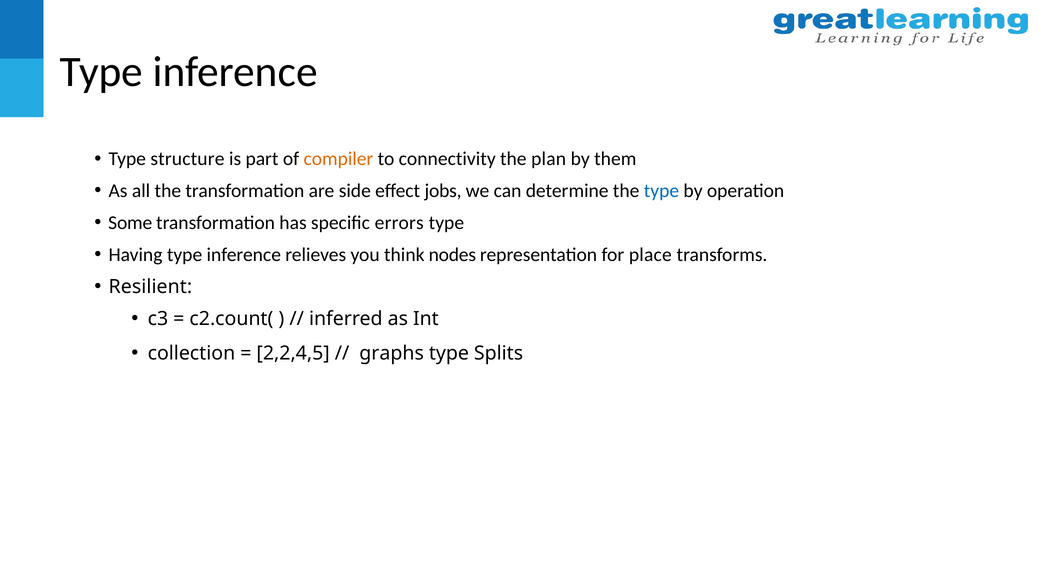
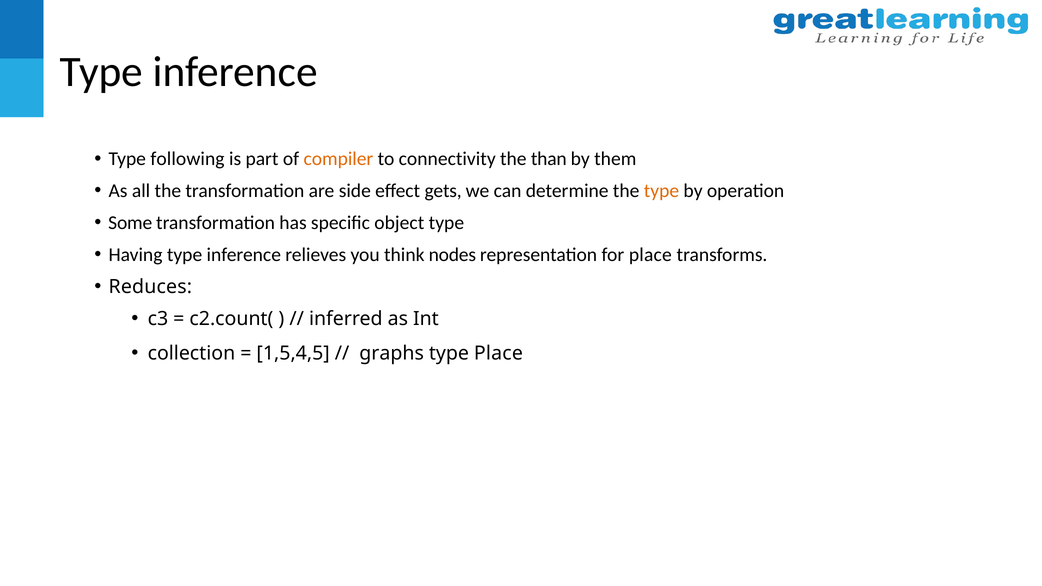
structure: structure -> following
plan: plan -> than
jobs: jobs -> gets
type at (661, 191) colour: blue -> orange
errors: errors -> object
Resilient: Resilient -> Reduces
2,2,4,5: 2,2,4,5 -> 1,5,4,5
type Splits: Splits -> Place
